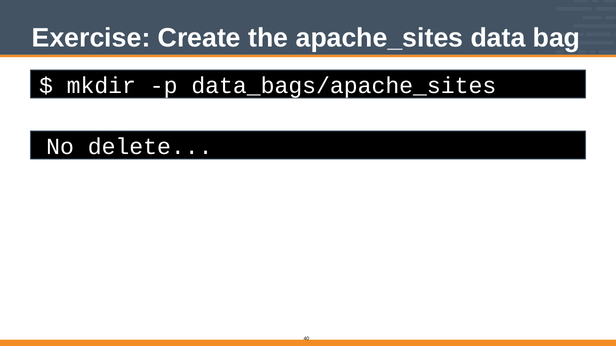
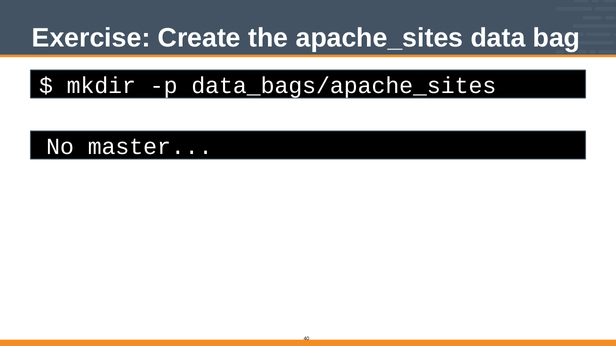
delete: delete -> master
